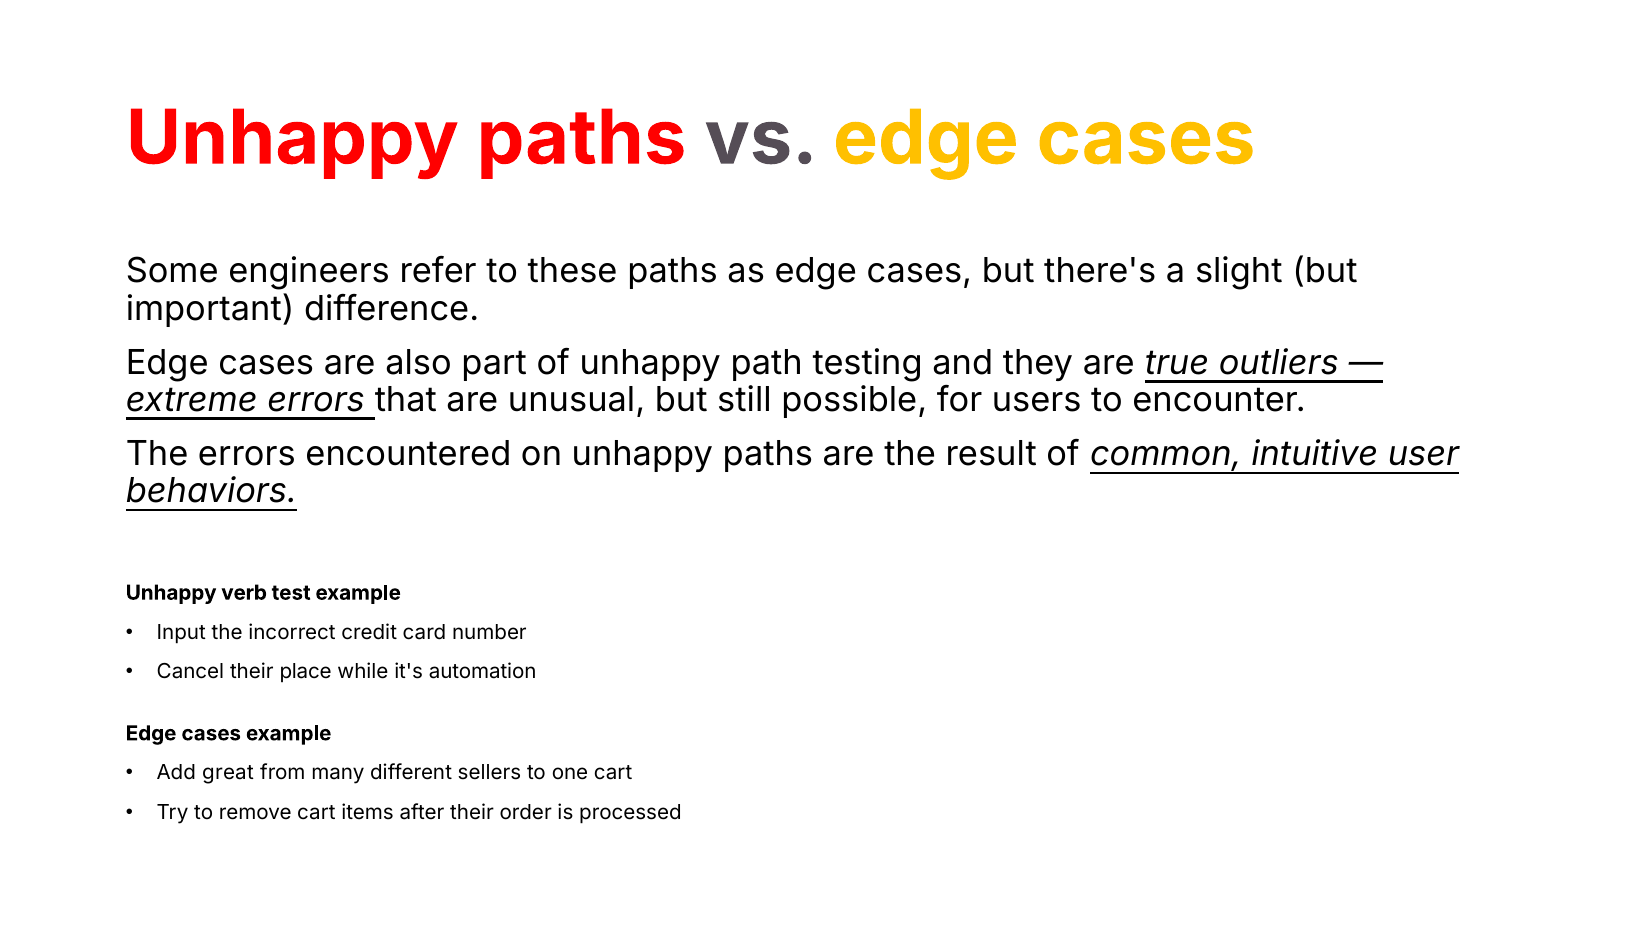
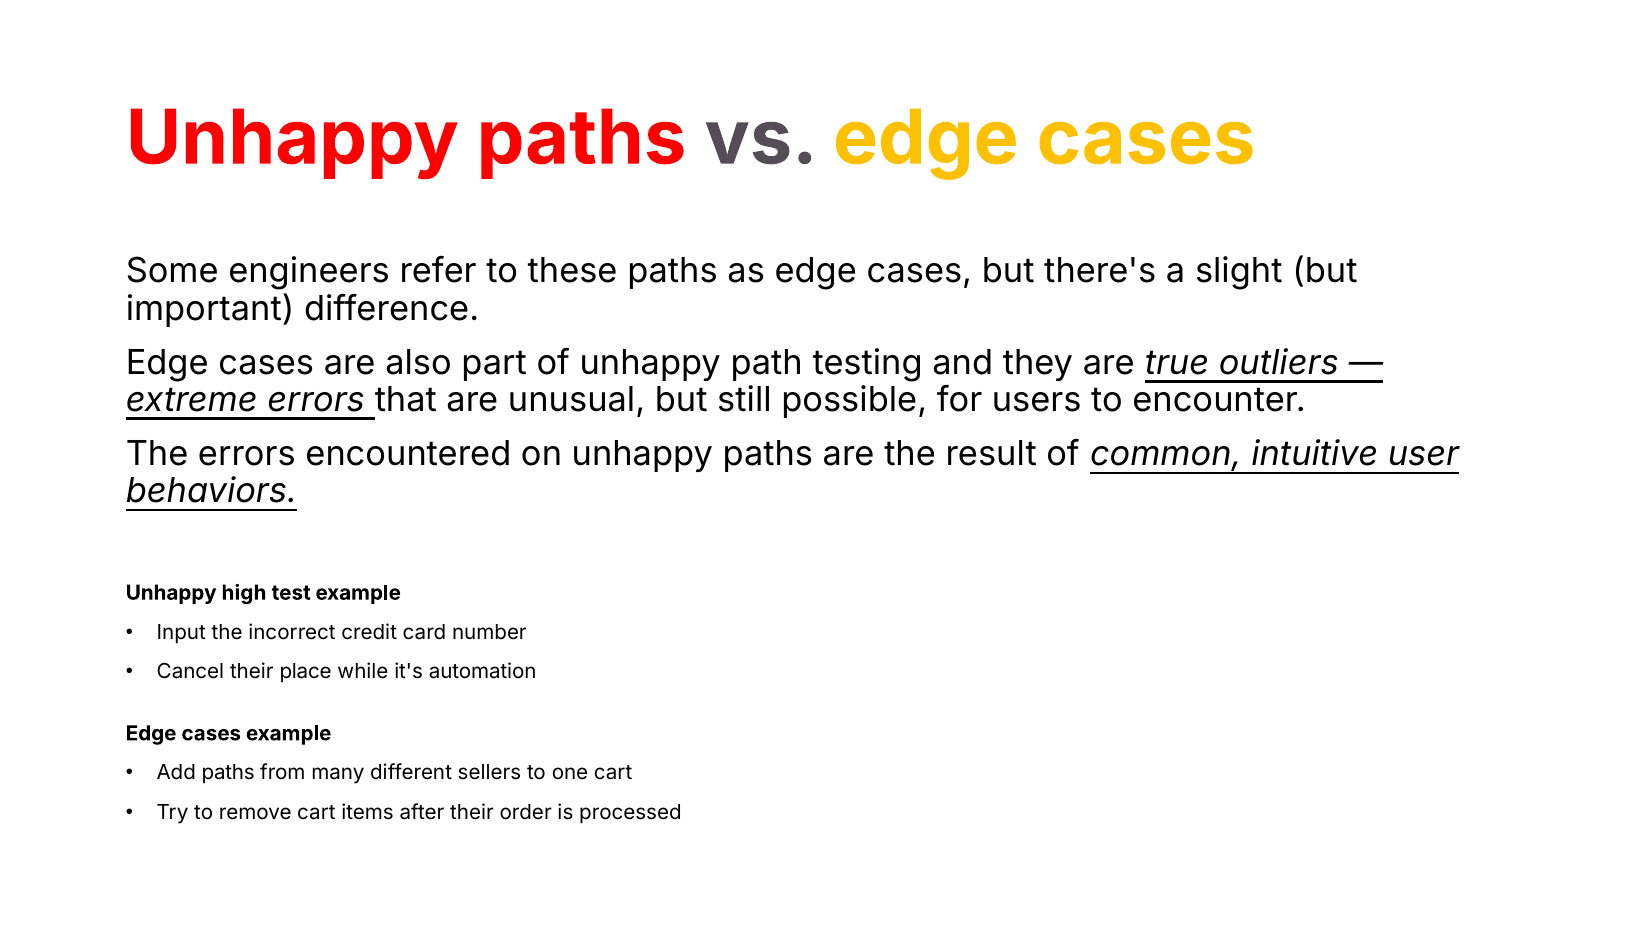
verb: verb -> high
Add great: great -> paths
